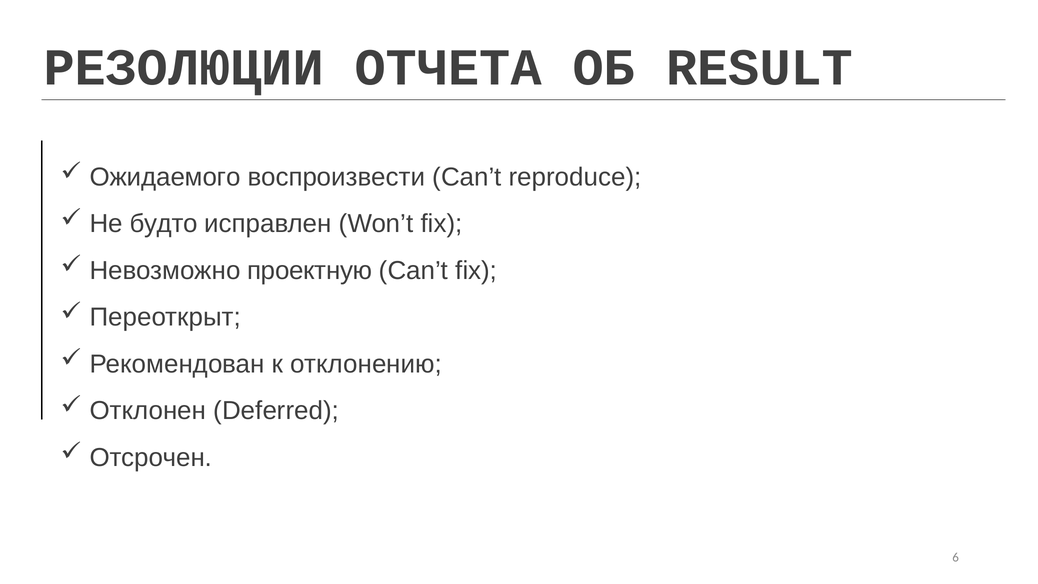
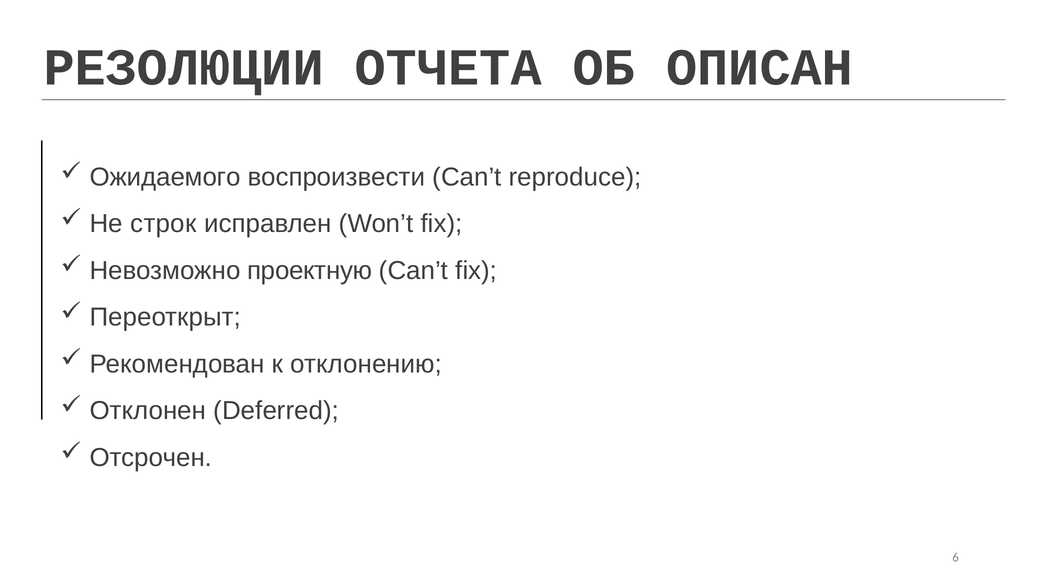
RESULT: RESULT -> ОПИСАН
будто: будто -> строк
